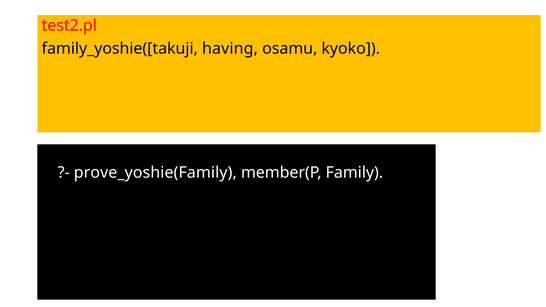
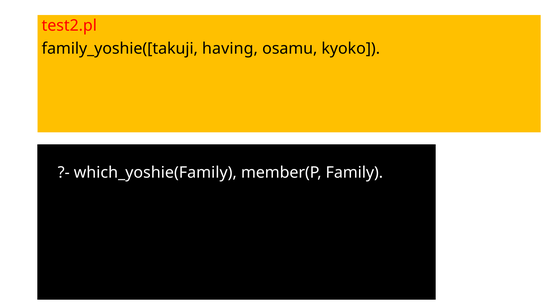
prove_yoshie(Family: prove_yoshie(Family -> which_yoshie(Family
